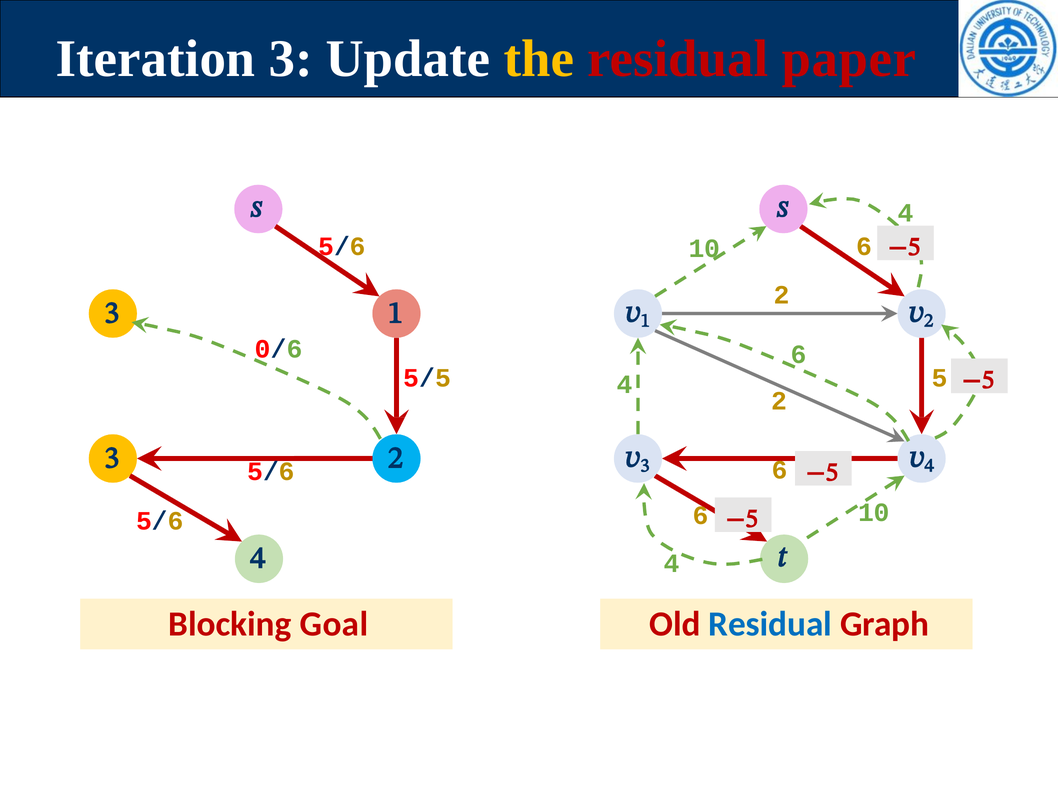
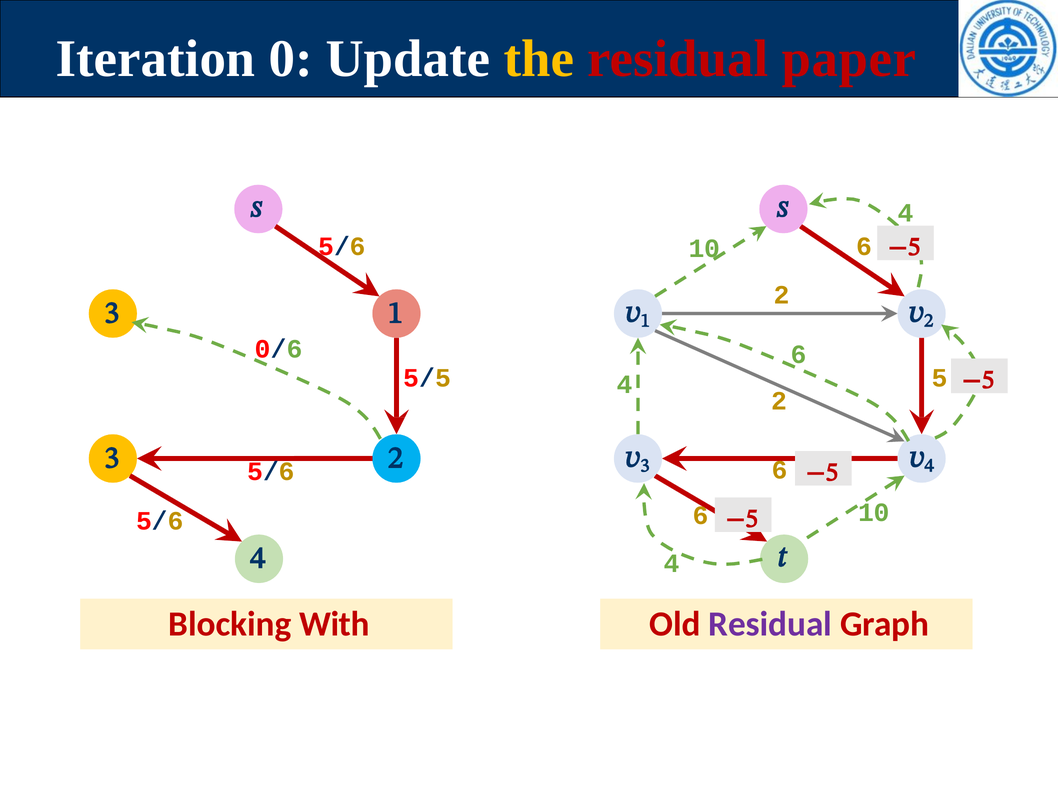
Iteration 3: 3 -> 0
Goal: Goal -> With
Residual at (770, 624) colour: blue -> purple
